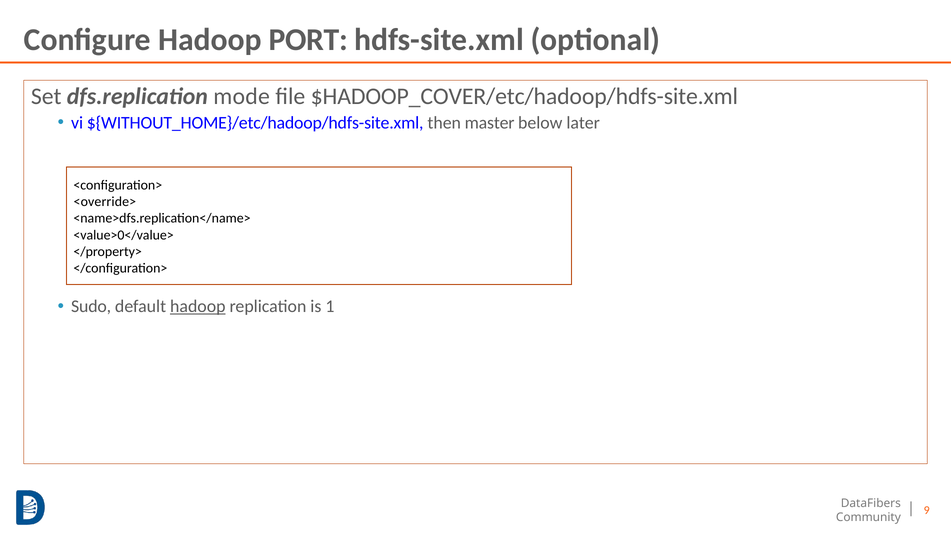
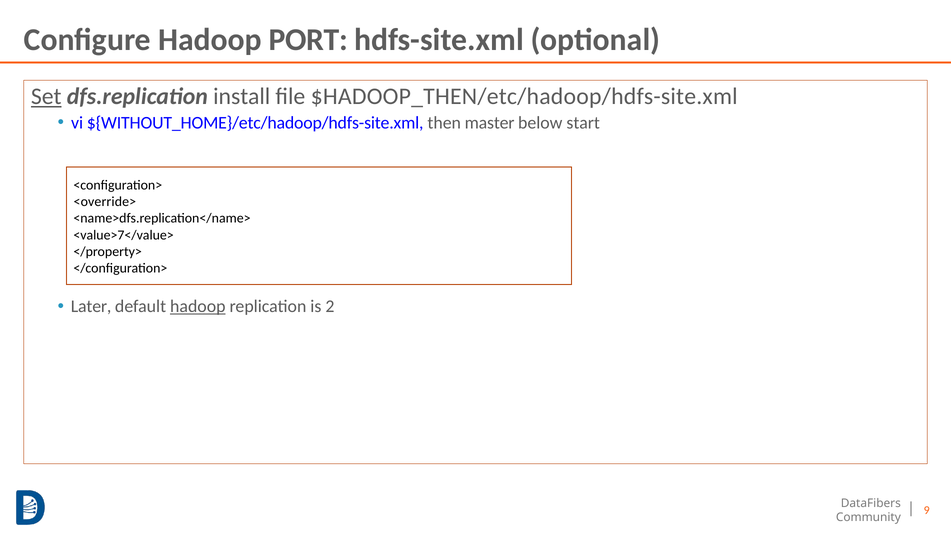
Set underline: none -> present
mode: mode -> install
$HADOOP_COVER/etc/hadoop/hdfs-site.xml: $HADOOP_COVER/etc/hadoop/hdfs-site.xml -> $HADOOP_THEN/etc/hadoop/hdfs-site.xml
later: later -> start
<value>0</value>: <value>0</value> -> <value>7</value>
Sudo: Sudo -> Later
1: 1 -> 2
